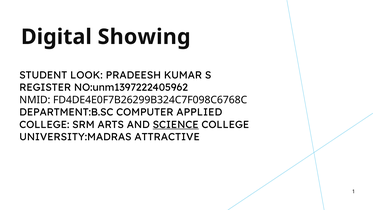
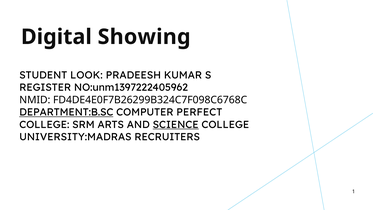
DEPARTMENT:B.SC underline: none -> present
APPLIED: APPLIED -> PERFECT
ATTRACTIVE: ATTRACTIVE -> RECRUITERS
